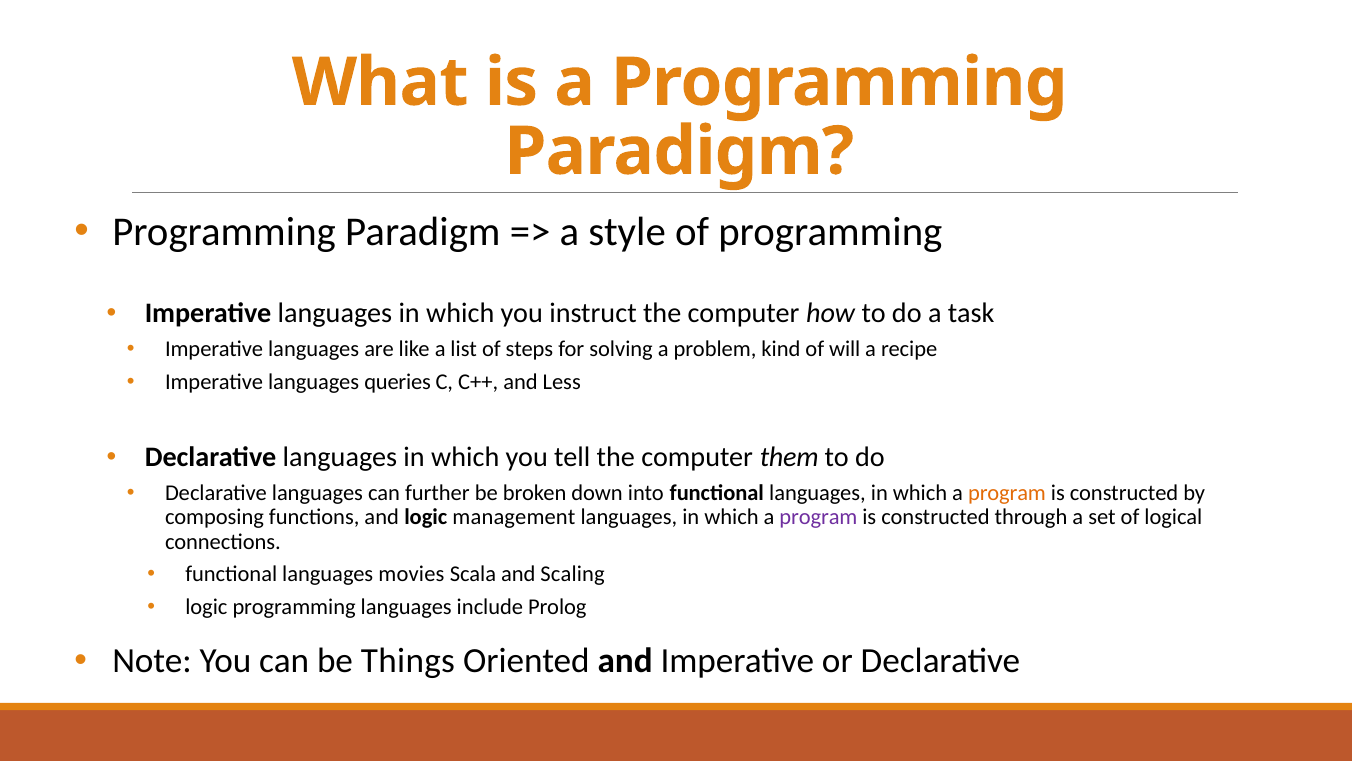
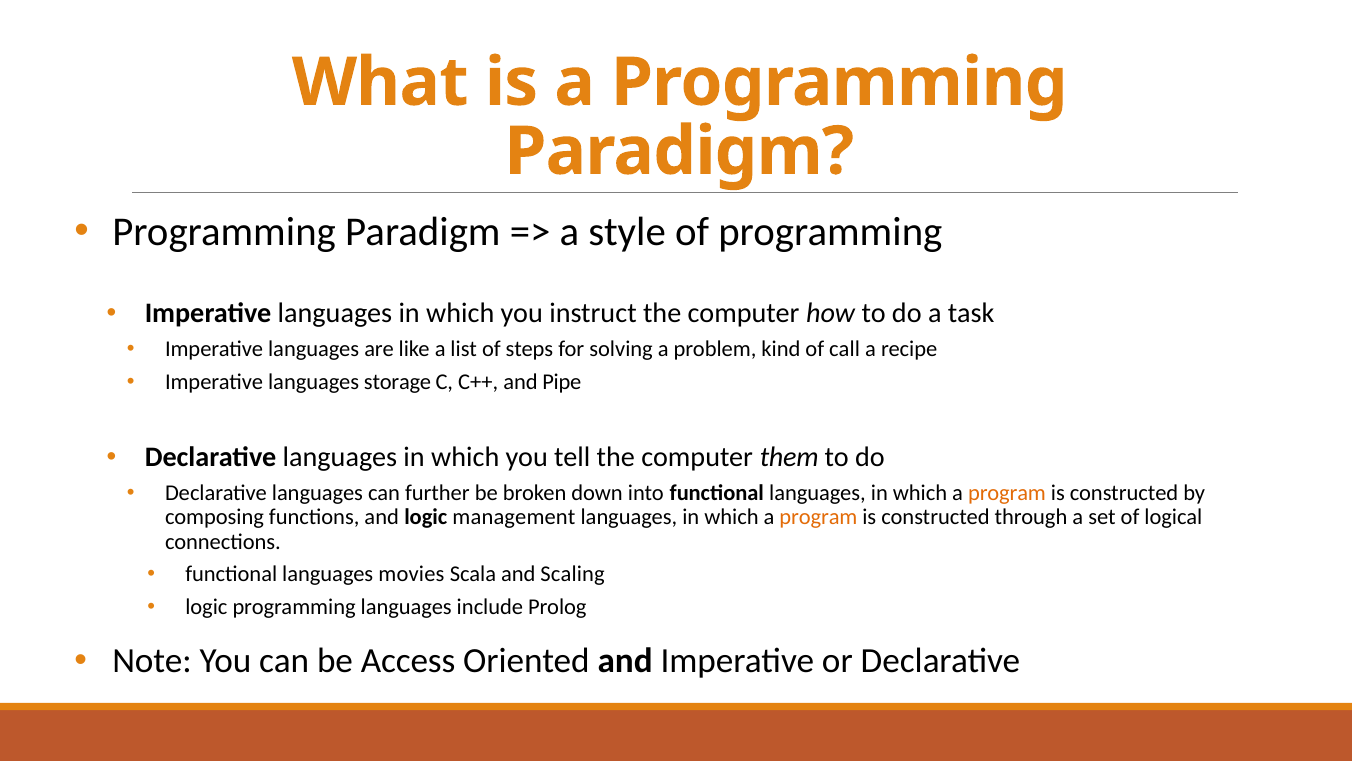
will: will -> call
queries: queries -> storage
Less: Less -> Pipe
program at (818, 517) colour: purple -> orange
Things: Things -> Access
